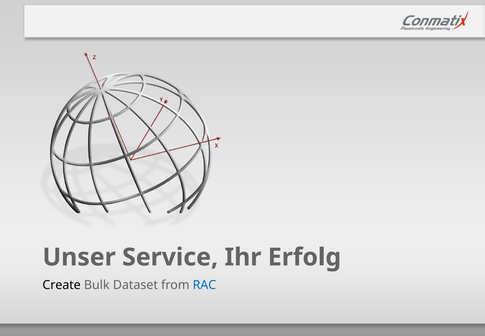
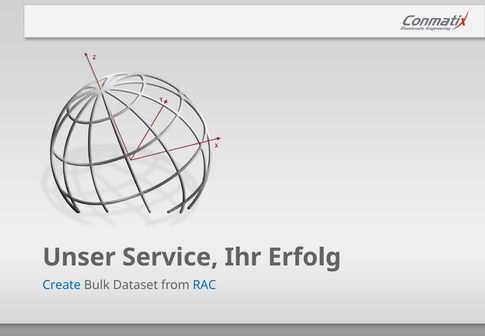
Create colour: black -> blue
